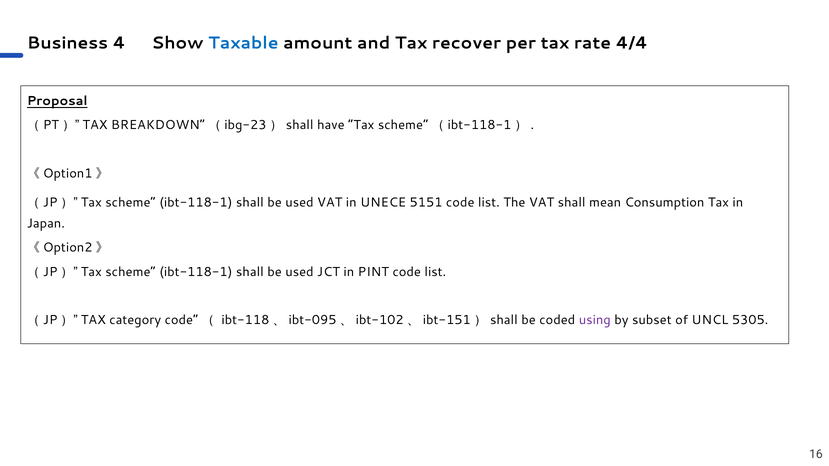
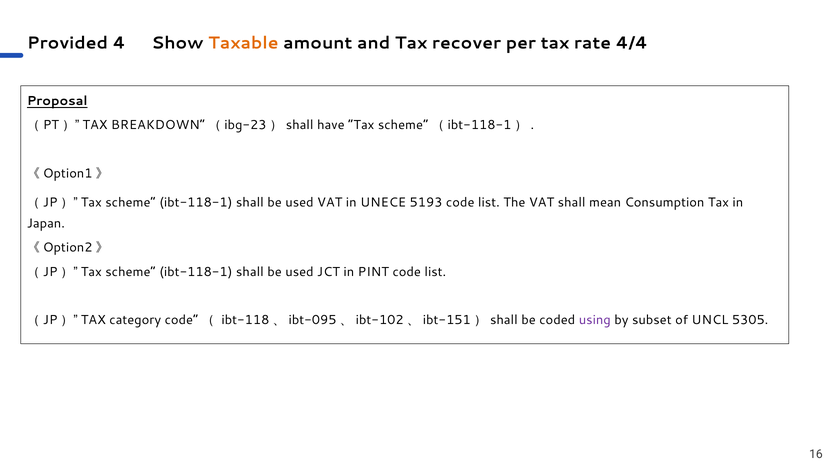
Business: Business -> Provided
Taxable colour: blue -> orange
5151: 5151 -> 5193
